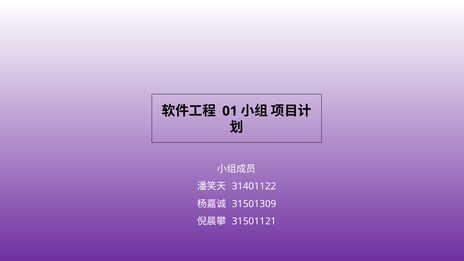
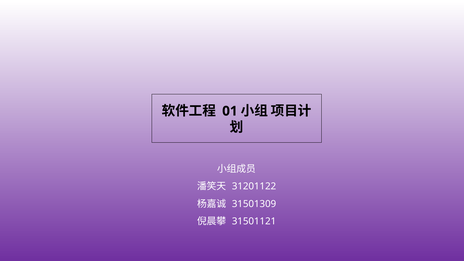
31401122: 31401122 -> 31201122
